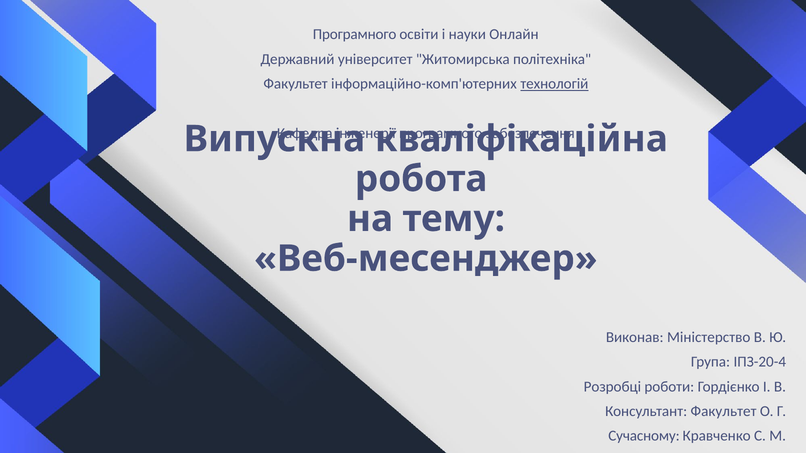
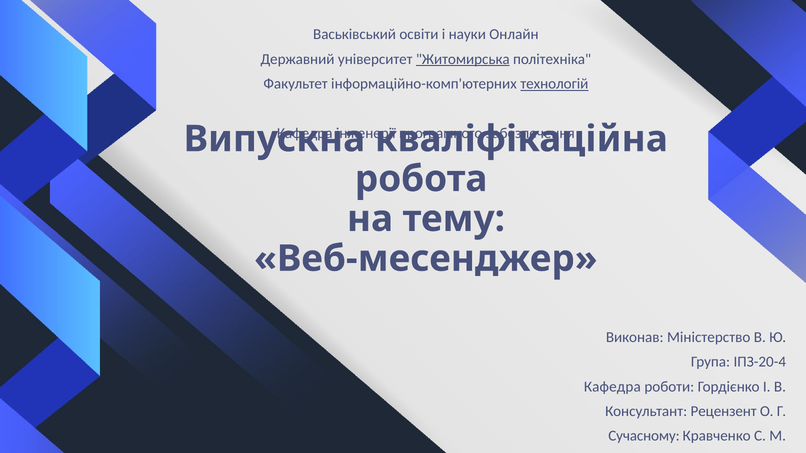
Програмного at (355, 35): Програмного -> Васьківський
Житомирська underline: none -> present
Розробці at (612, 387): Розробці -> Кафедра
Консультант Факультет: Факультет -> Рецензент
